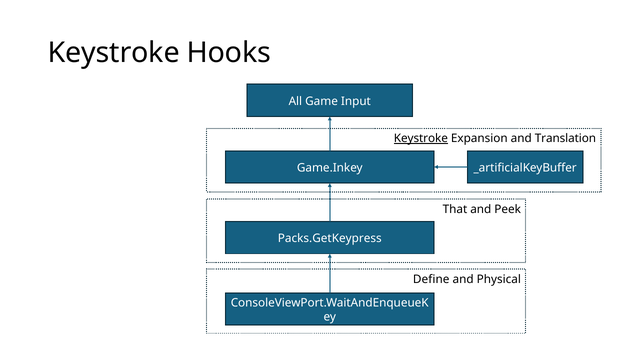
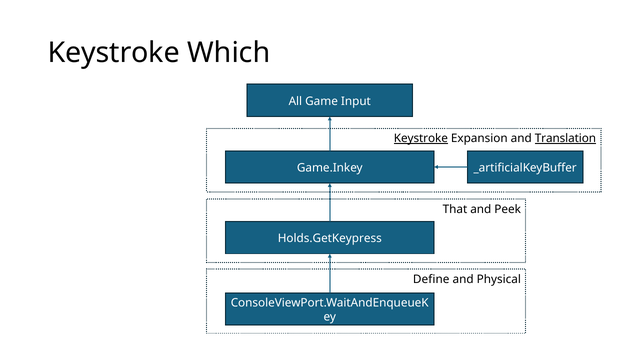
Hooks: Hooks -> Which
Translation underline: none -> present
Packs.GetKeypress: Packs.GetKeypress -> Holds.GetKeypress
